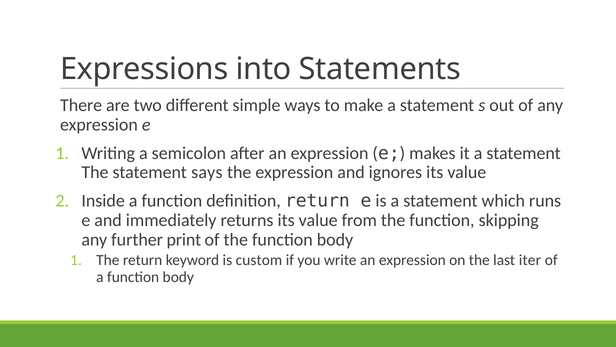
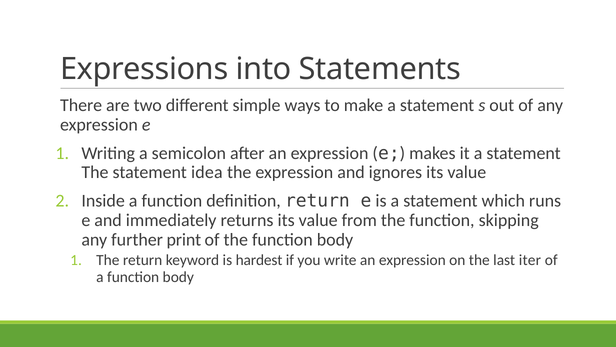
says: says -> idea
custom: custom -> hardest
